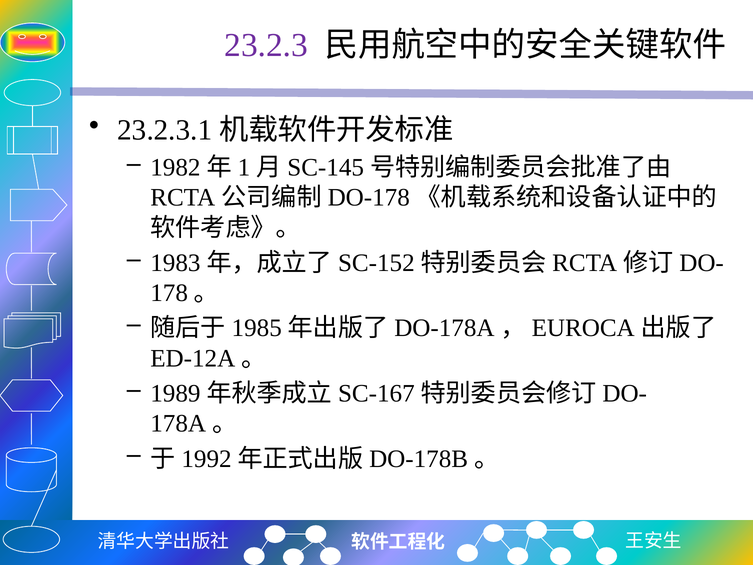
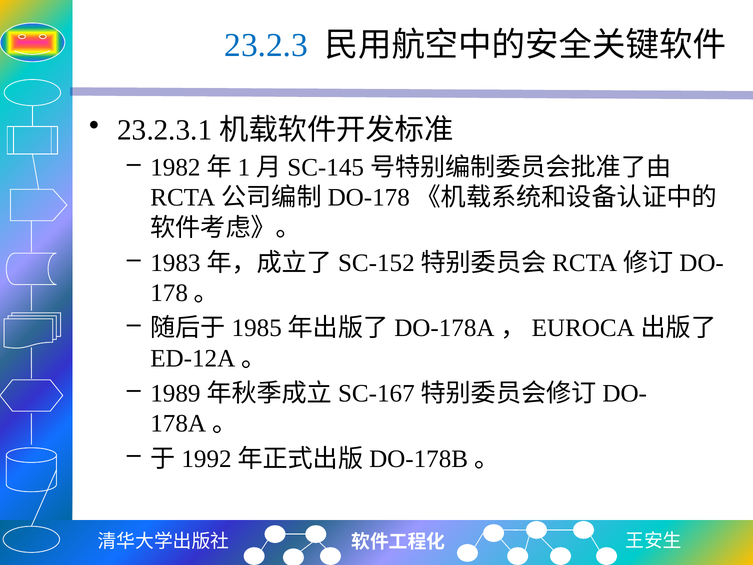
23.2.3 colour: purple -> blue
